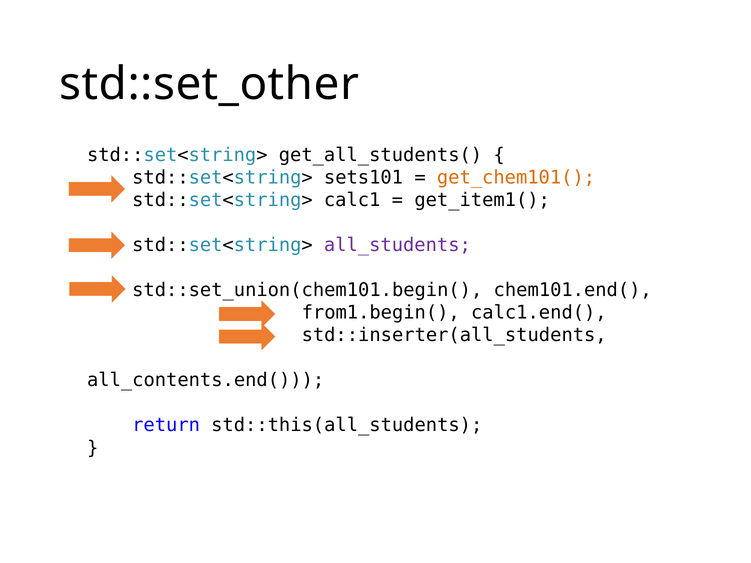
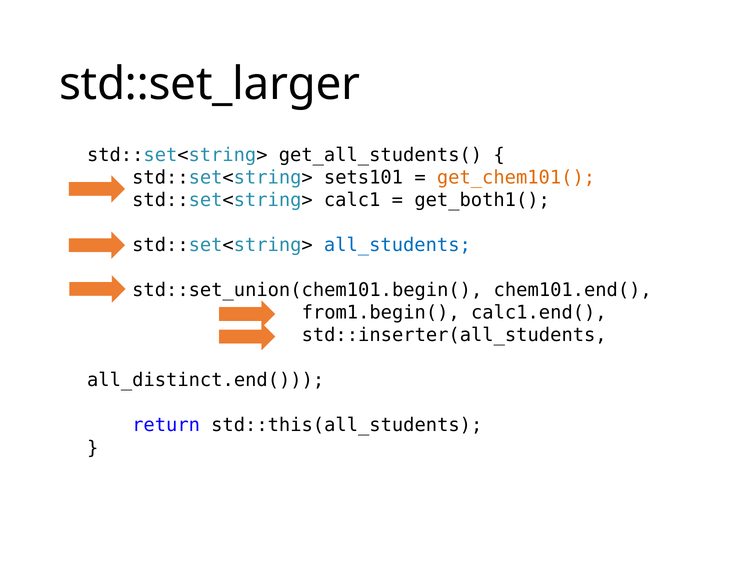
std::set_other: std::set_other -> std::set_larger
get_item1(: get_item1( -> get_both1(
all_students colour: purple -> blue
all_contents.end(: all_contents.end( -> all_distinct.end(
